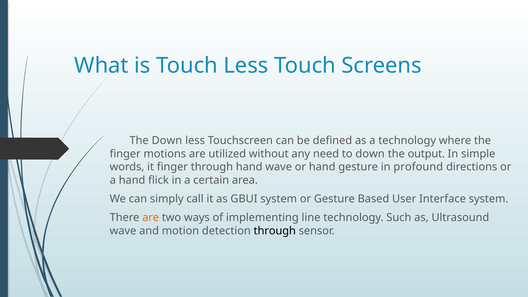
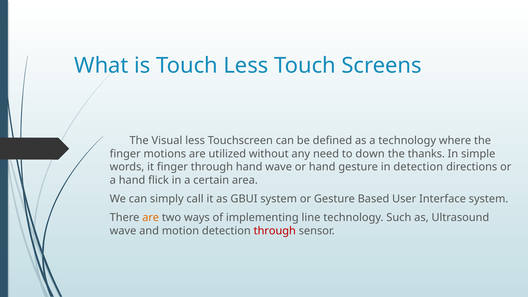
The Down: Down -> Visual
output: output -> thanks
in profound: profound -> detection
through at (275, 231) colour: black -> red
